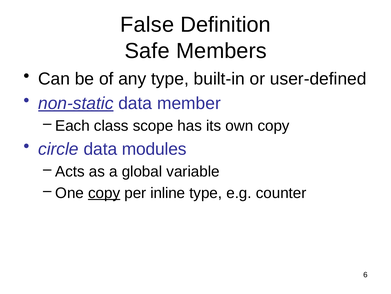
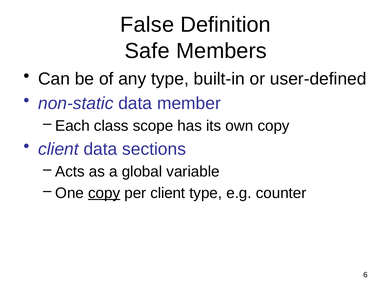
non-static underline: present -> none
circle at (58, 149): circle -> client
modules: modules -> sections
per inline: inline -> client
